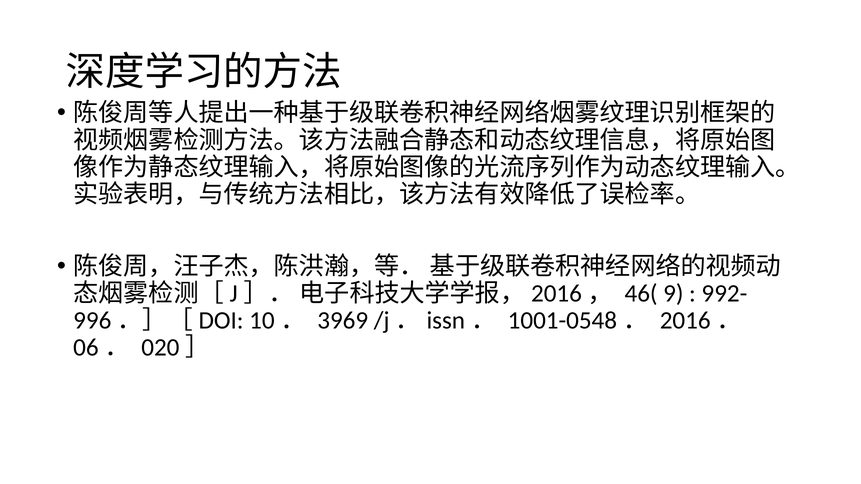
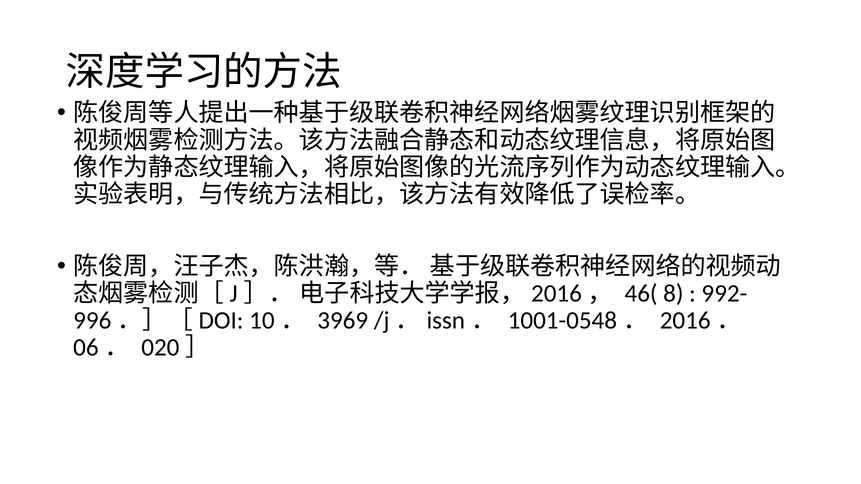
9: 9 -> 8
